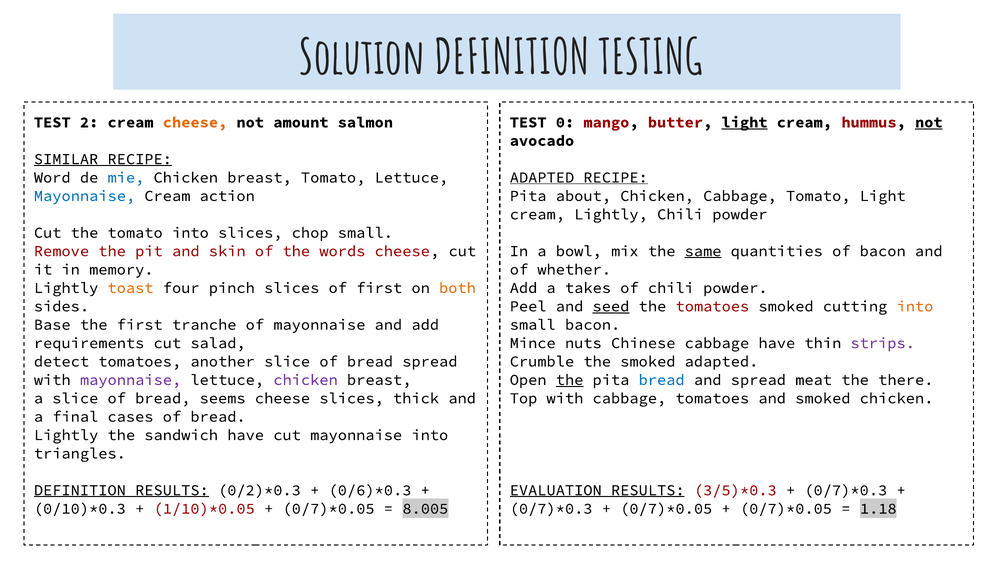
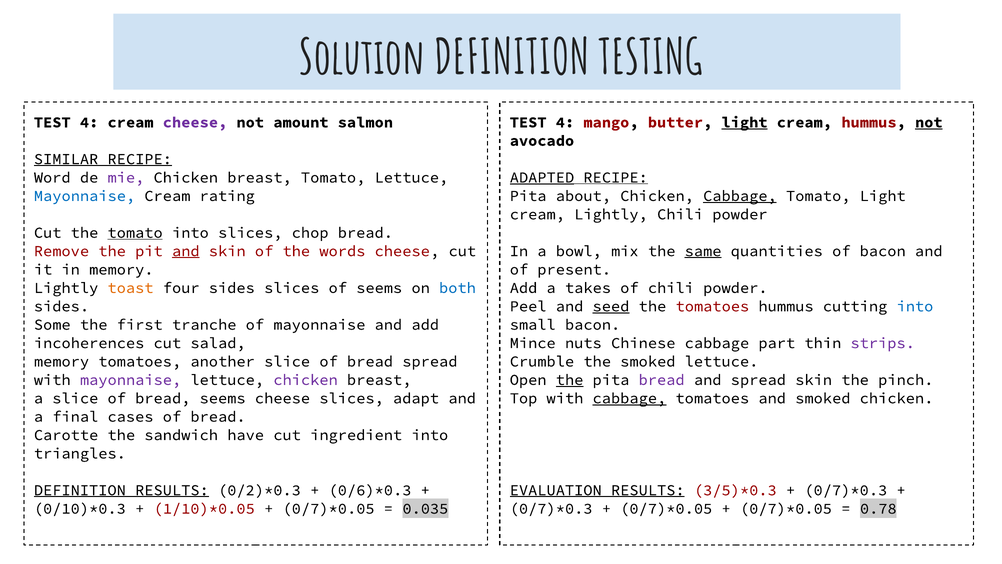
2 at (89, 122): 2 -> 4
cheese at (195, 122) colour: orange -> purple
0 at (565, 122): 0 -> 4
mie colour: blue -> purple
ADAPTED at (542, 177) underline: none -> present
action: action -> rating
Cabbage at (740, 196) underline: none -> present
tomato at (135, 233) underline: none -> present
chop small: small -> bread
and at (186, 251) underline: none -> present
whether: whether -> present
four pinch: pinch -> sides
of first: first -> seems
both colour: orange -> blue
tomatoes smoked: smoked -> hummus
into at (915, 306) colour: orange -> blue
Base: Base -> Some
requirements: requirements -> incoherences
cabbage have: have -> part
detect at (61, 361): detect -> memory
smoked adapted: adapted -> lettuce
bread at (662, 380) colour: blue -> purple
spread meat: meat -> skin
there: there -> pinch
thick: thick -> adapt
cabbage at (629, 398) underline: none -> present
Lightly at (66, 435): Lightly -> Carotte
cut mayonnaise: mayonnaise -> ingredient
8.005: 8.005 -> 0.035
1.18: 1.18 -> 0.78
